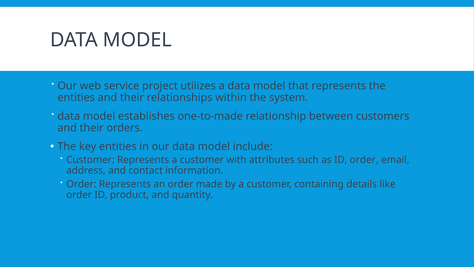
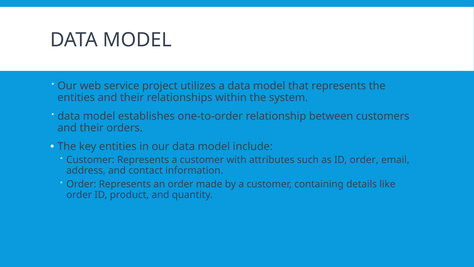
one-to-made: one-to-made -> one-to-order
